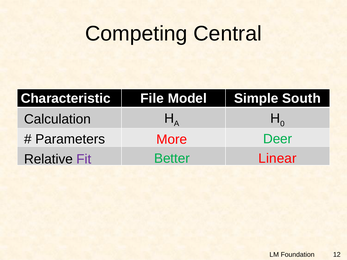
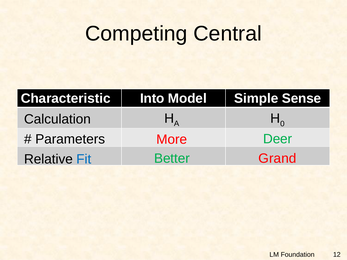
File: File -> Into
South: South -> Sense
Linear: Linear -> Grand
Fit colour: purple -> blue
